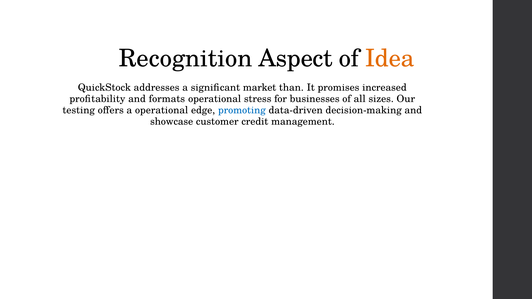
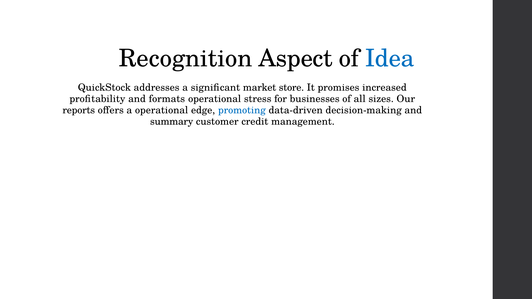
Idea colour: orange -> blue
than: than -> store
testing: testing -> reports
showcase: showcase -> summary
